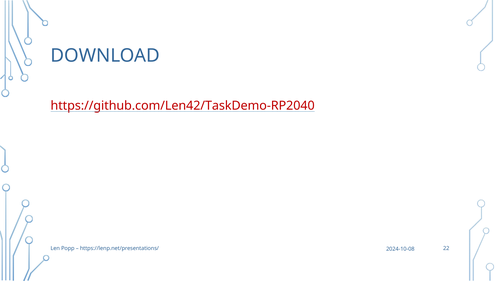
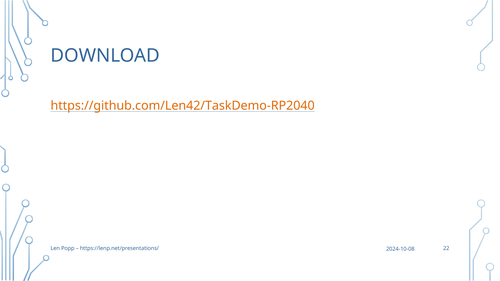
https://github.com/Len42/TaskDemo-RP2040 colour: red -> orange
